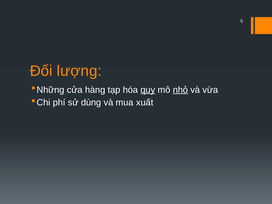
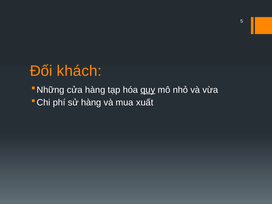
lượng: lượng -> khách
nhỏ underline: present -> none
sử dùng: dùng -> hàng
